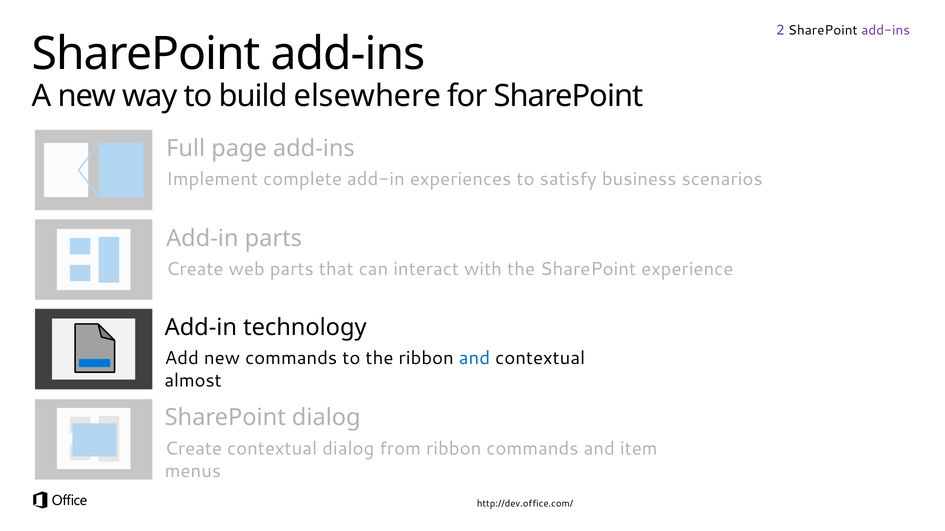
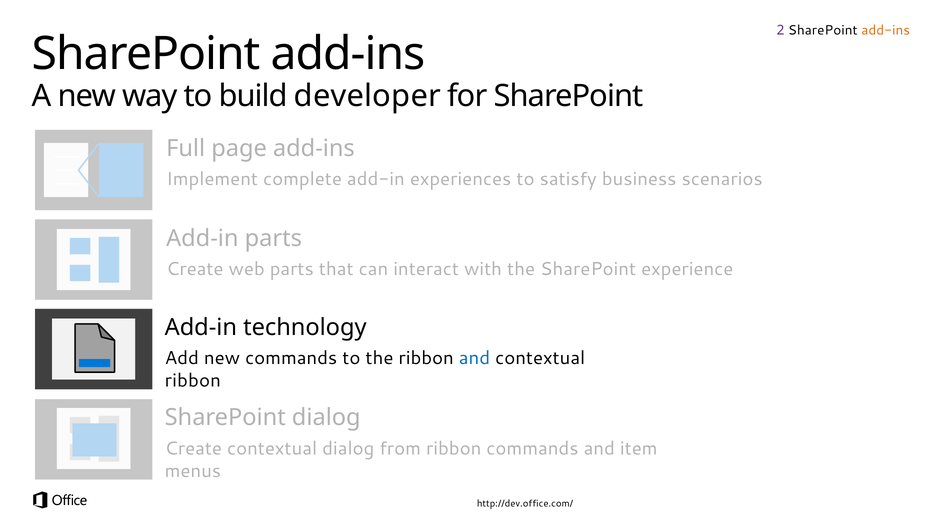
add-ins at (886, 31) colour: purple -> orange
elsewhere: elsewhere -> developer
almost at (193, 381): almost -> ribbon
